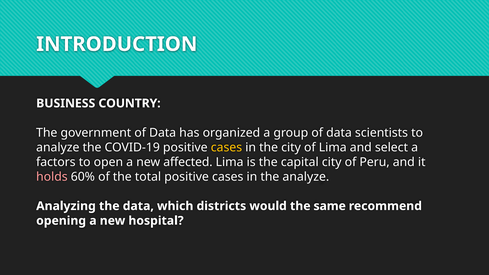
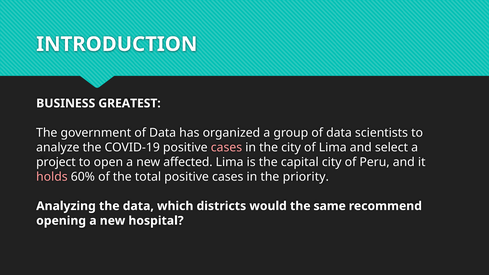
COUNTRY: COUNTRY -> GREATEST
cases at (226, 147) colour: yellow -> pink
factors: factors -> project
the analyze: analyze -> priority
